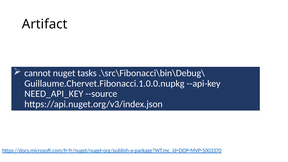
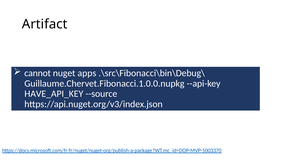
tasks: tasks -> apps
NEED_API_KEY: NEED_API_KEY -> HAVE_API_KEY
